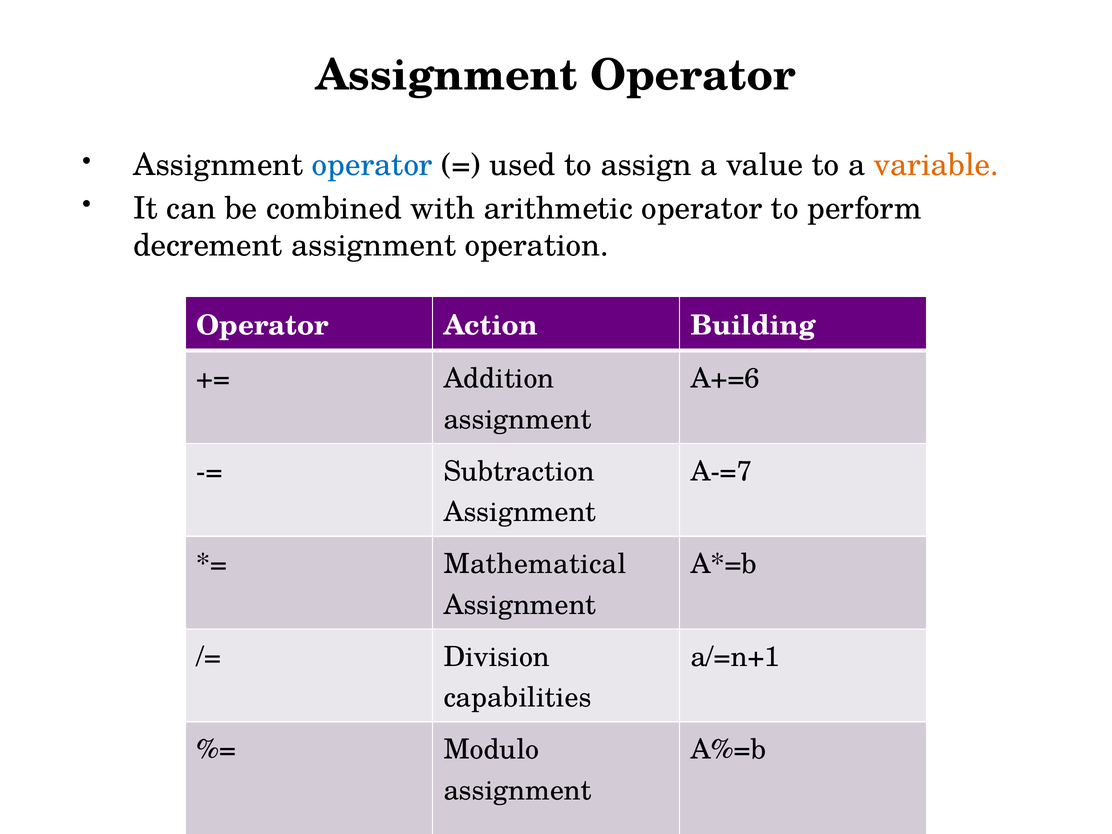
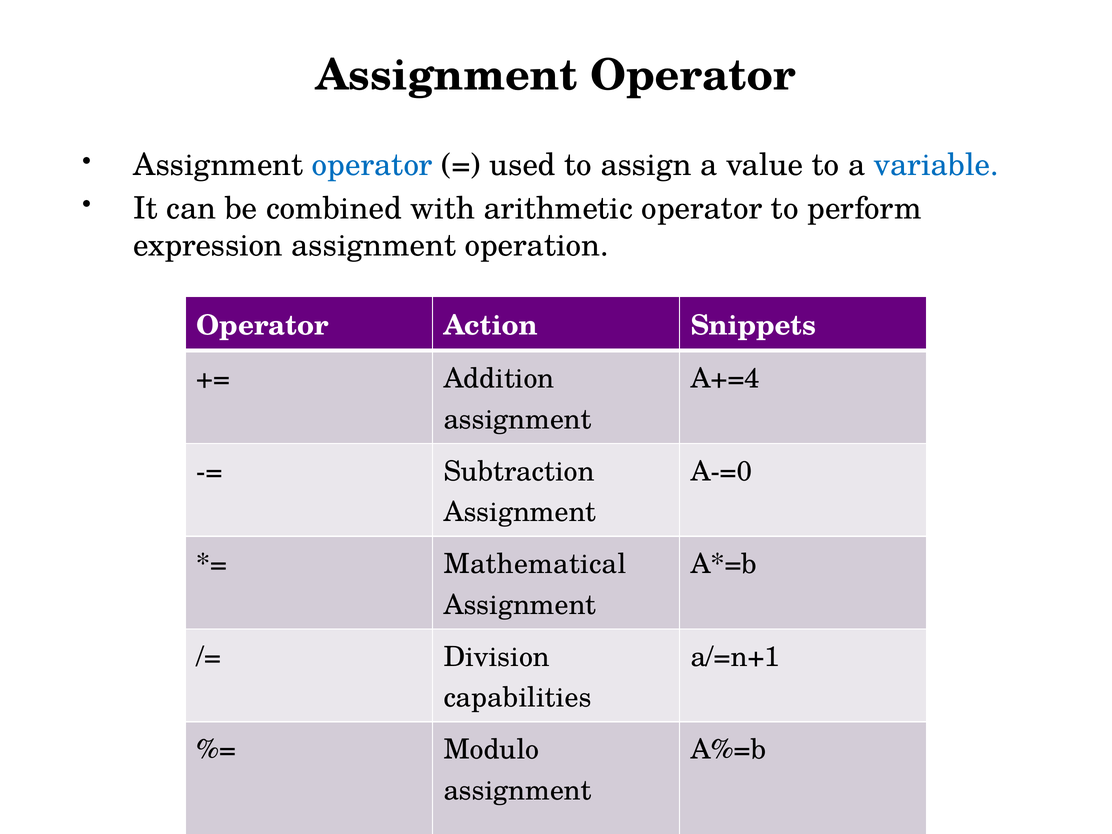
variable colour: orange -> blue
decrement: decrement -> expression
Building: Building -> Snippets
A+=6: A+=6 -> A+=4
A-=7: A-=7 -> A-=0
